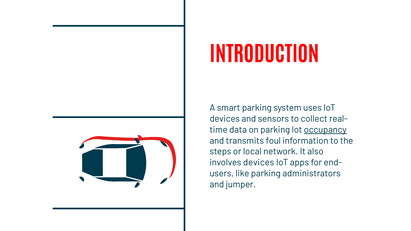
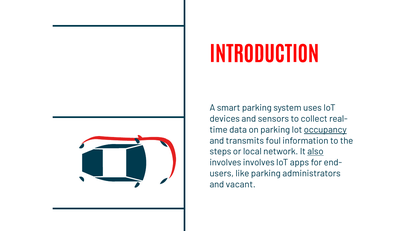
also underline: none -> present
involves devices: devices -> involves
jumper: jumper -> vacant
